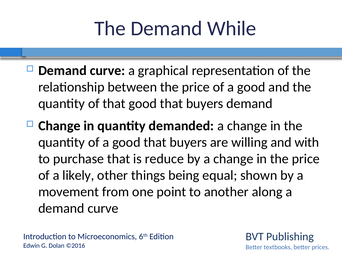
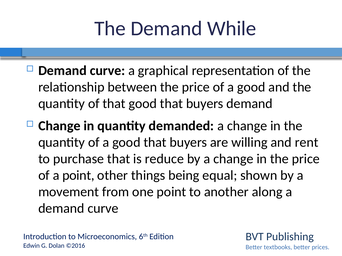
with: with -> rent
a likely: likely -> point
